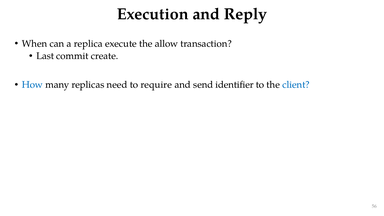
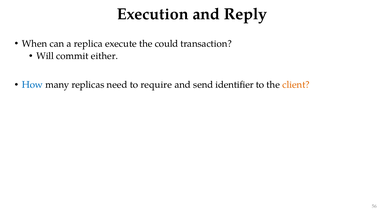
allow: allow -> could
Last: Last -> Will
create: create -> either
client colour: blue -> orange
